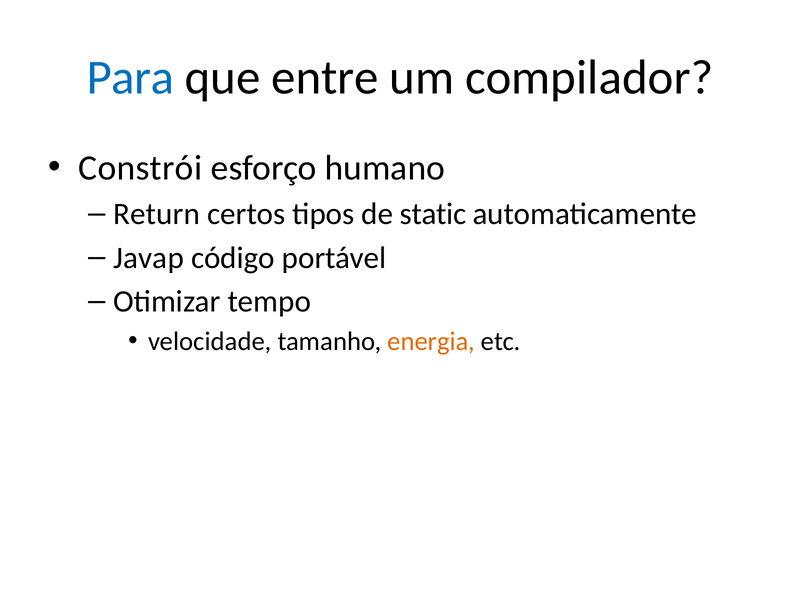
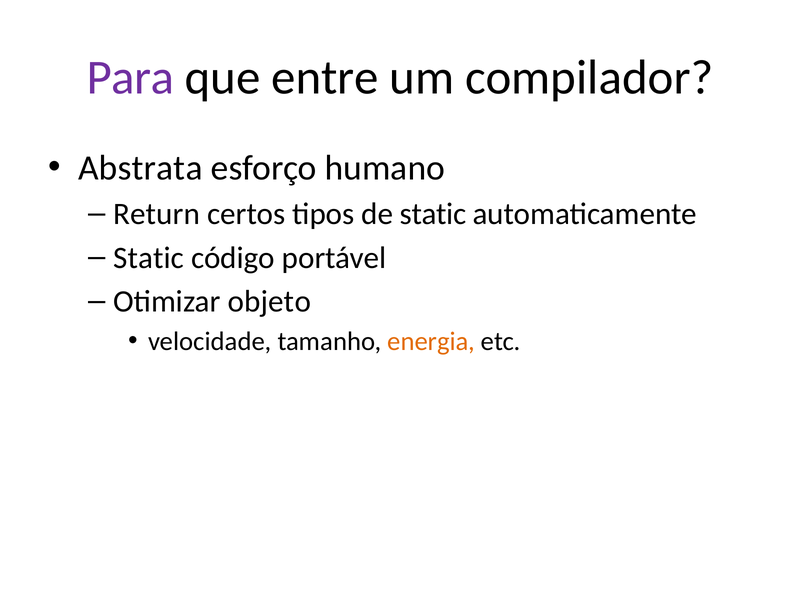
Para colour: blue -> purple
Constrói: Constrói -> Abstrata
Javap at (149, 258): Javap -> Static
tempo: tempo -> objeto
